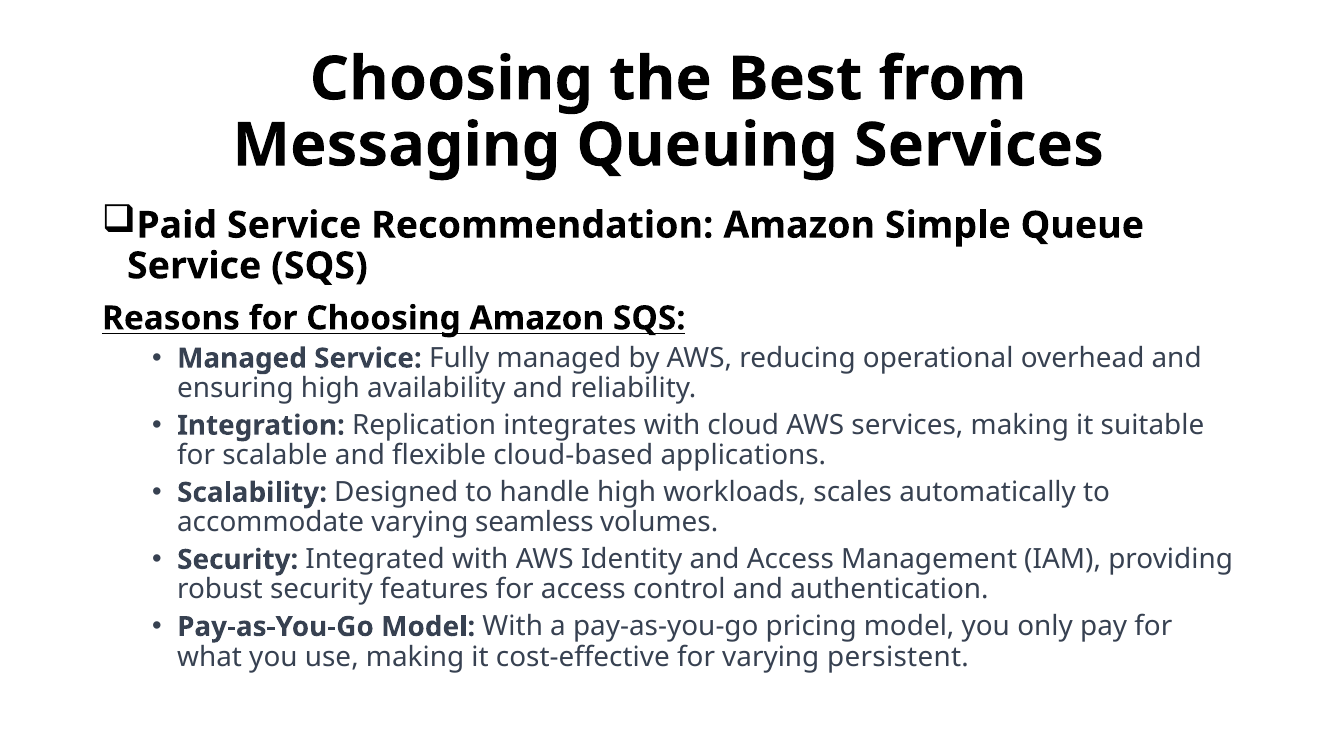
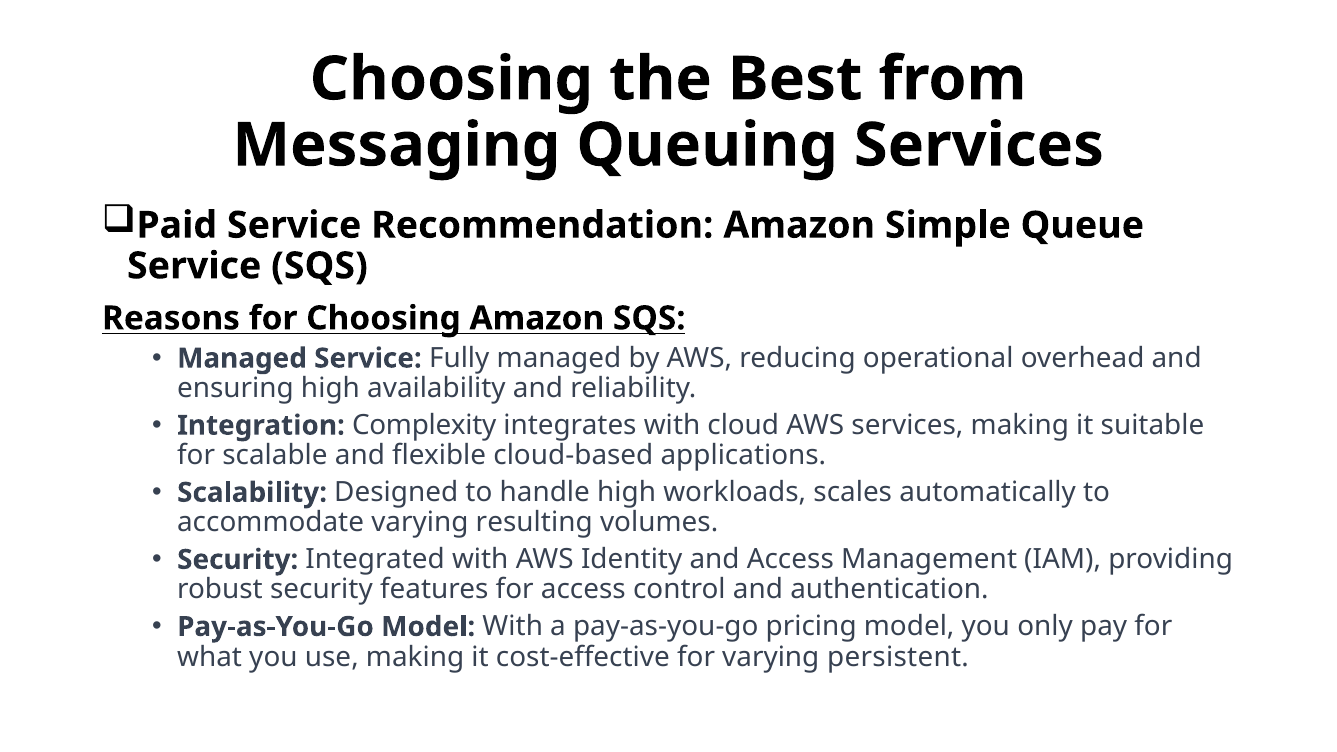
Replication: Replication -> Complexity
seamless: seamless -> resulting
